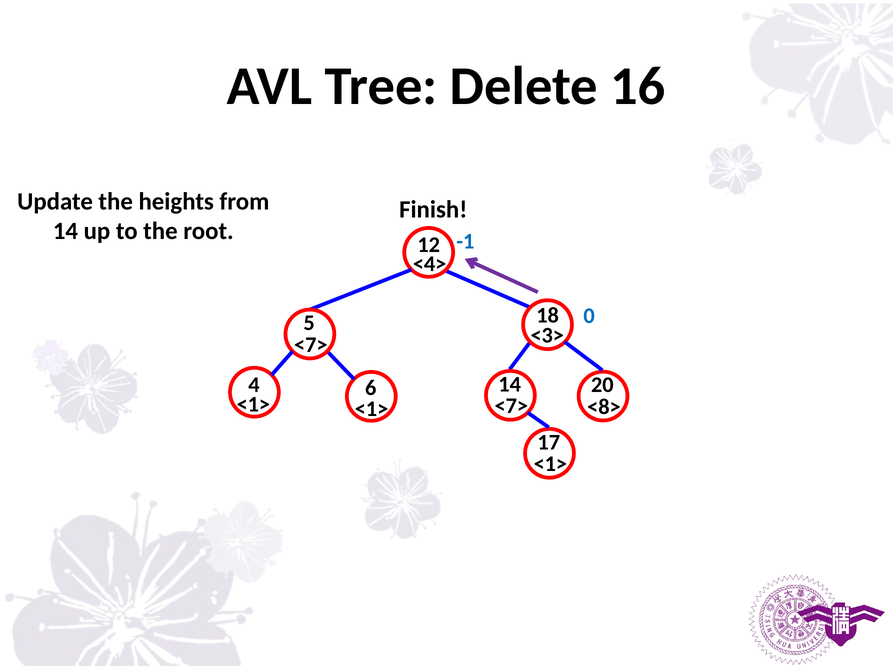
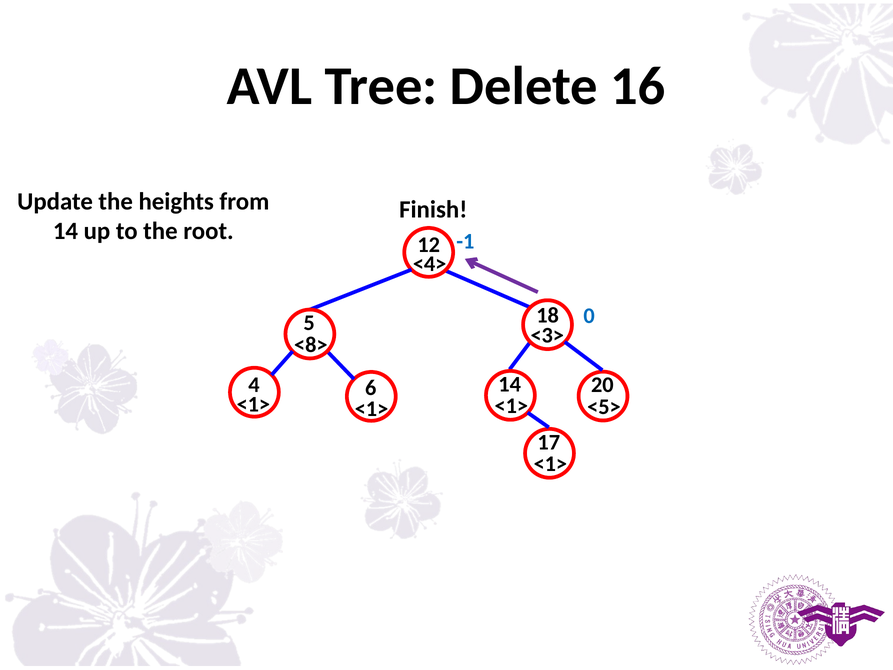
<7> at (311, 345): <7> -> <8>
<7> at (511, 406): <7> -> <1>
<8>: <8> -> <5>
